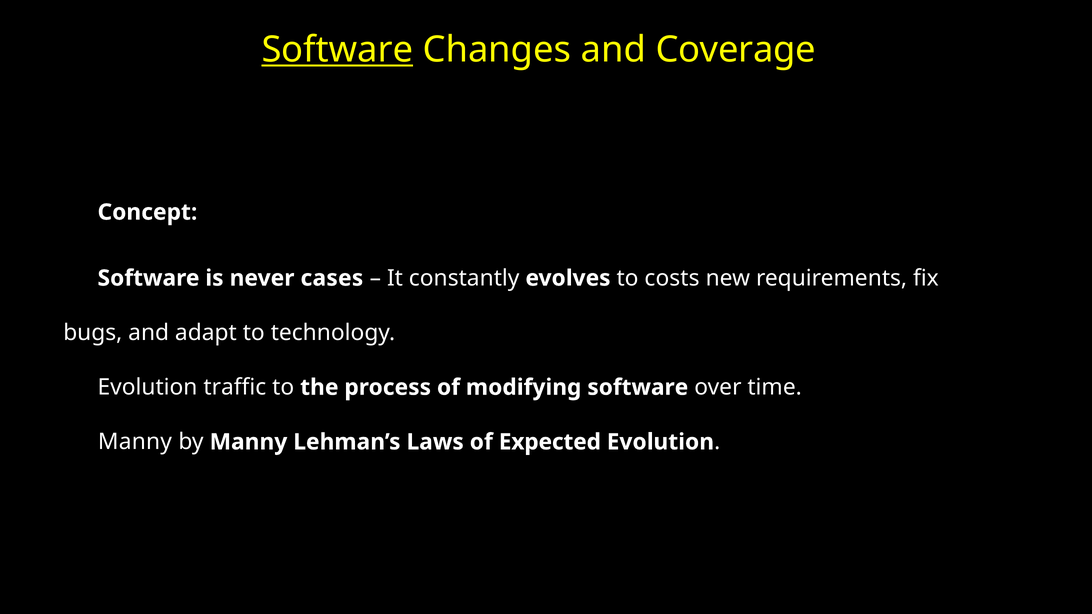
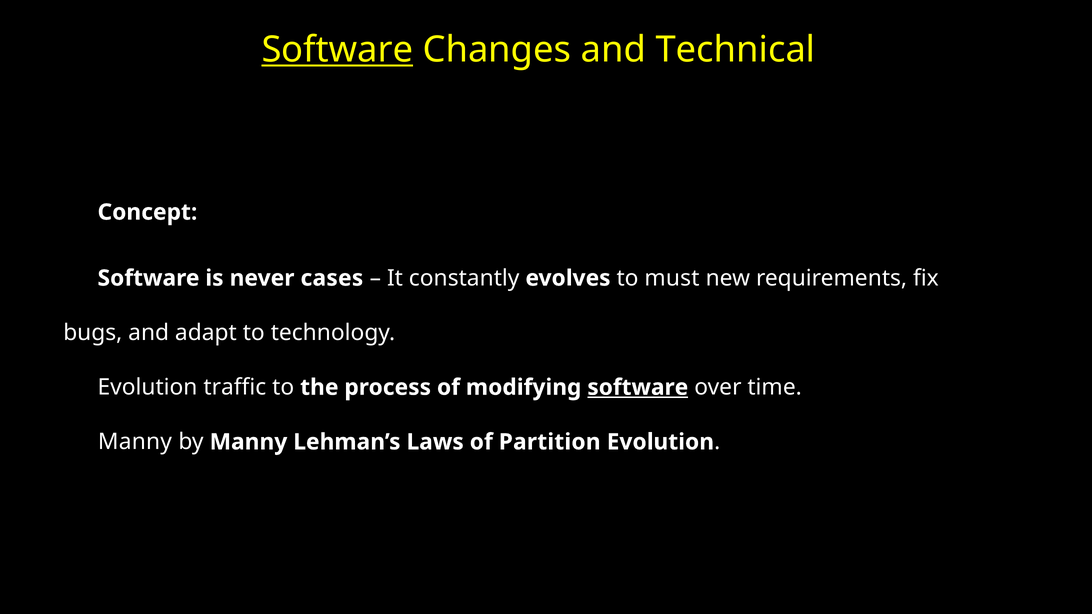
Coverage: Coverage -> Technical
costs: costs -> must
software at (638, 388) underline: none -> present
Expected: Expected -> Partition
